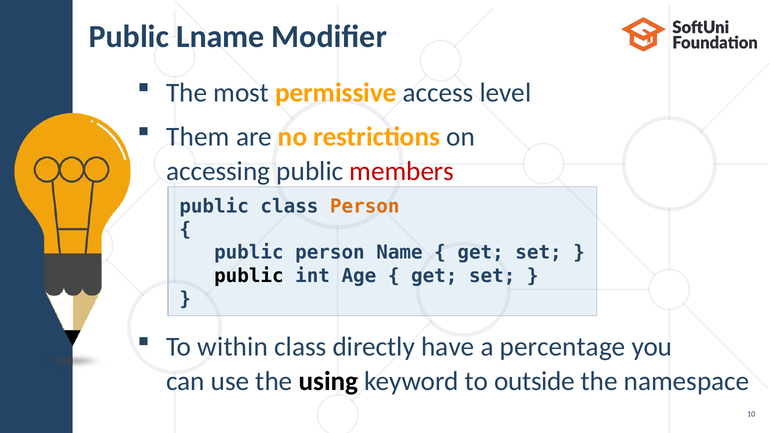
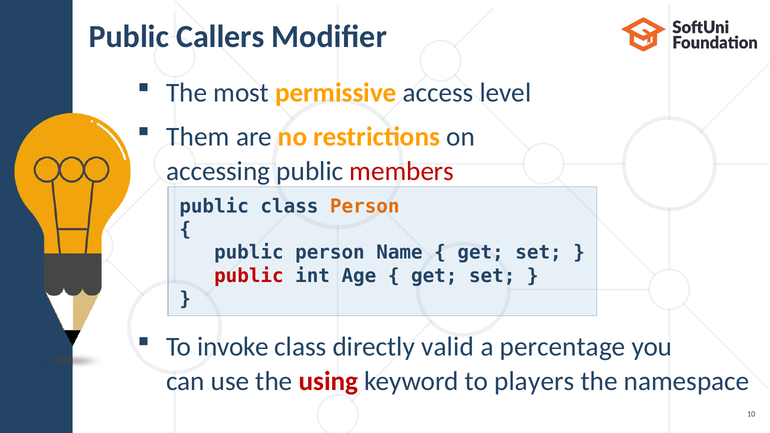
Lname: Lname -> Callers
public at (249, 276) colour: black -> red
within: within -> invoke
have: have -> valid
using colour: black -> red
outside: outside -> players
